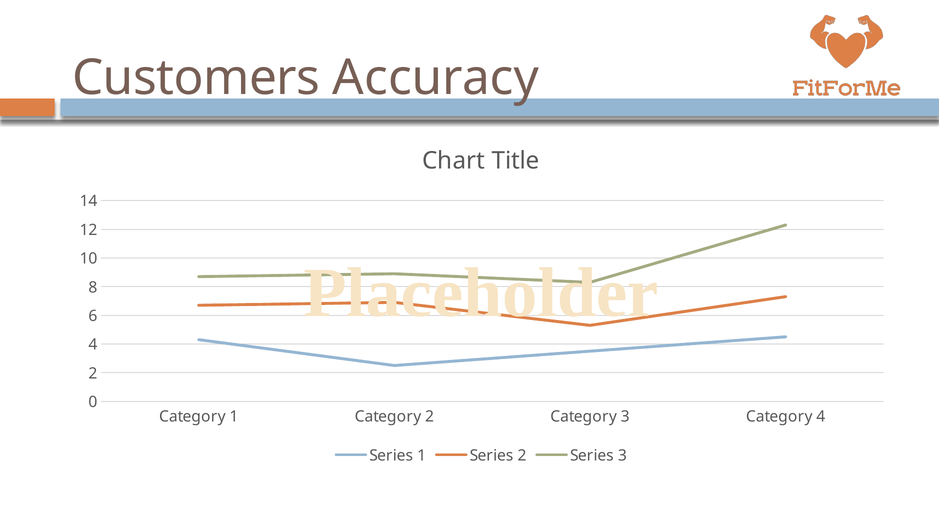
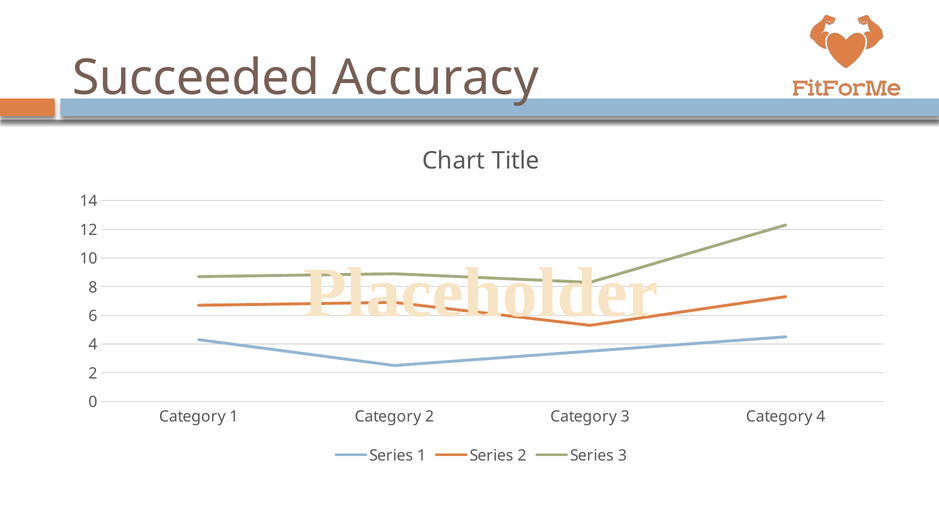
Customers: Customers -> Succeeded
